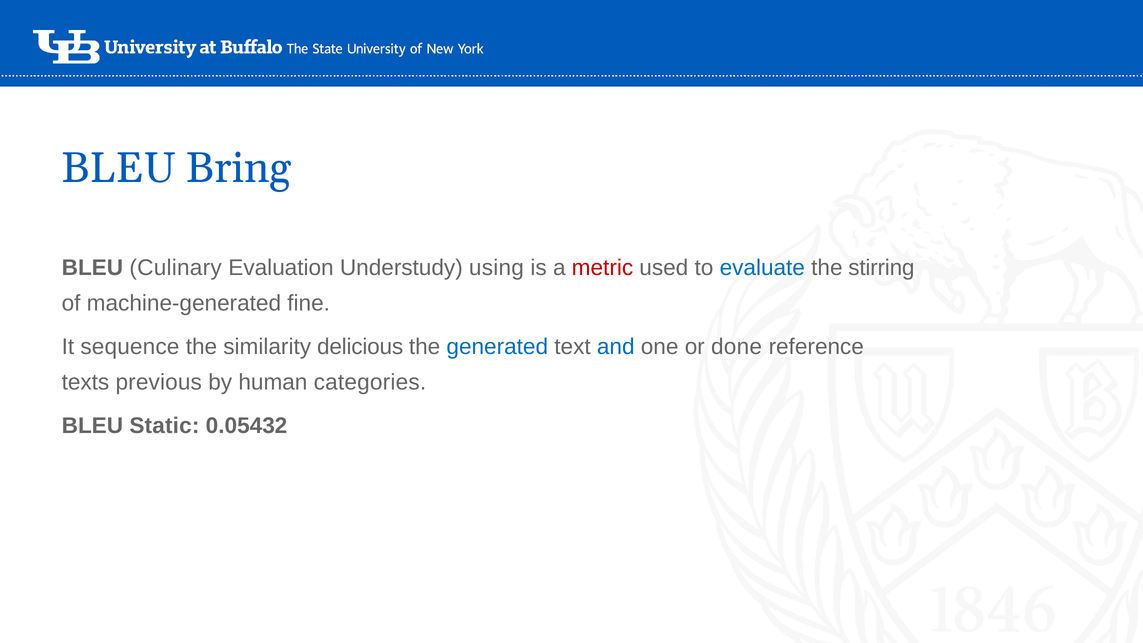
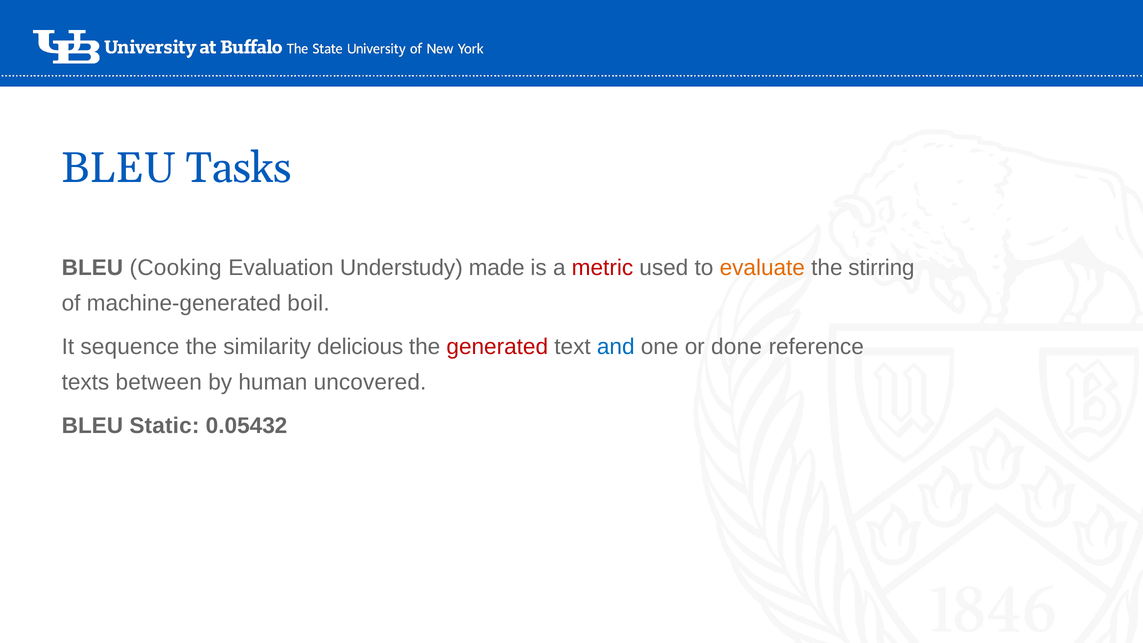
Bring: Bring -> Tasks
Culinary: Culinary -> Cooking
using: using -> made
evaluate colour: blue -> orange
fine: fine -> boil
generated colour: blue -> red
previous: previous -> between
categories: categories -> uncovered
